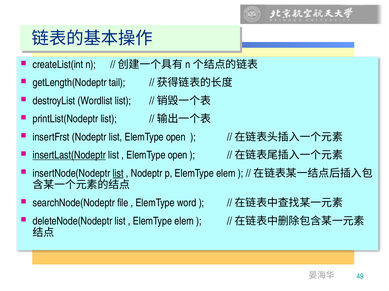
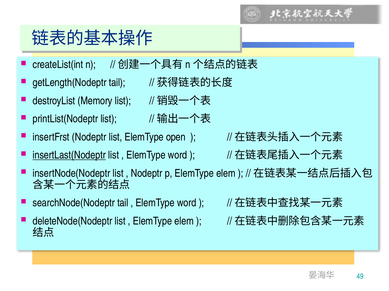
Wordlist: Wordlist -> Memory
open at (178, 155): open -> word
list at (118, 174) underline: present -> none
searchNode(Nodeptr file: file -> tail
